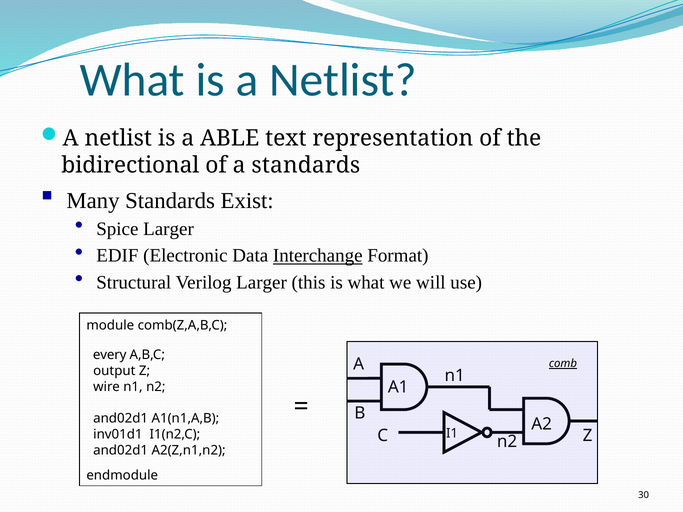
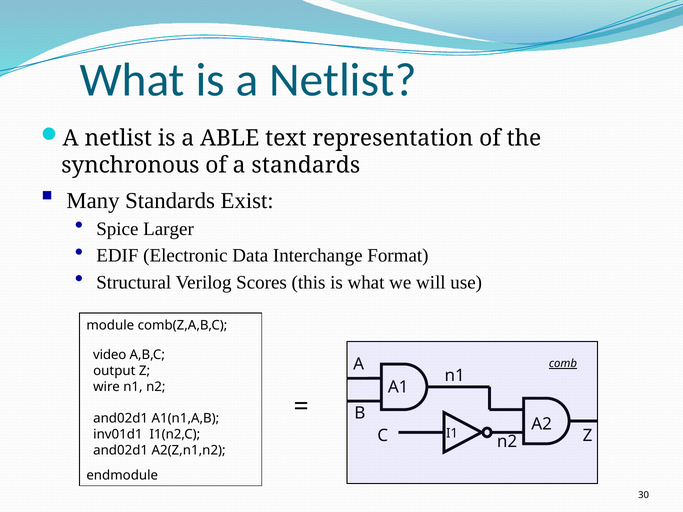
bidirectional: bidirectional -> synchronous
Interchange underline: present -> none
Verilog Larger: Larger -> Scores
every: every -> video
